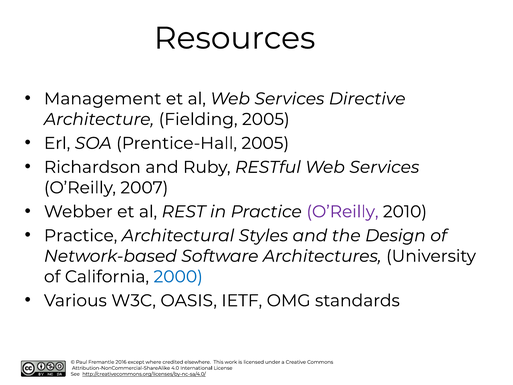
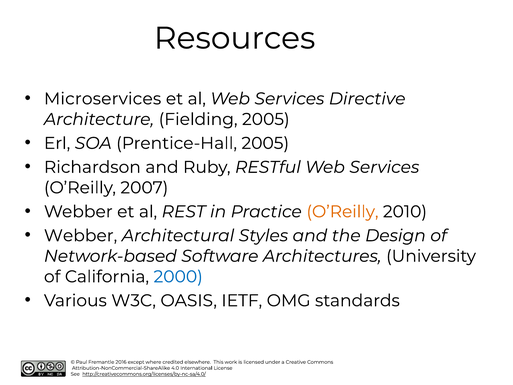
Management: Management -> Microservices
O’Reilly at (342, 212) colour: purple -> orange
Practice at (81, 235): Practice -> Webber
